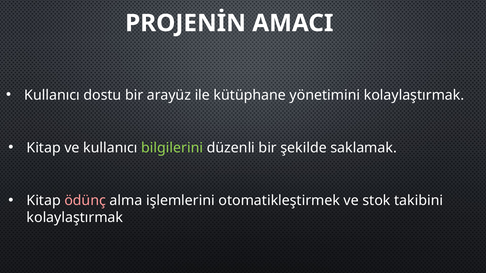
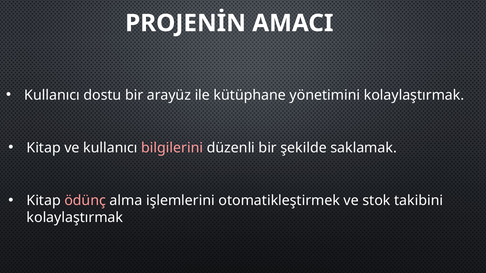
bilgilerini colour: light green -> pink
